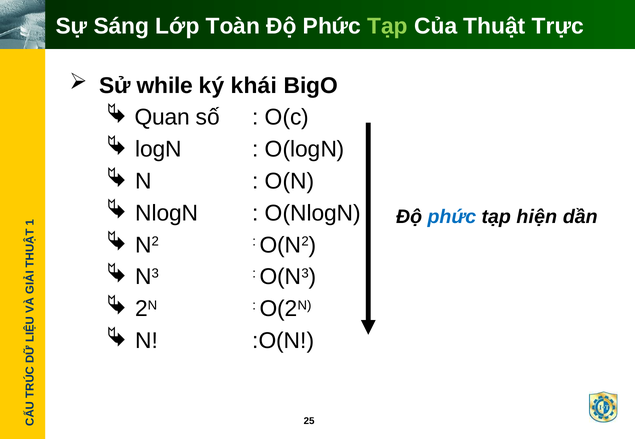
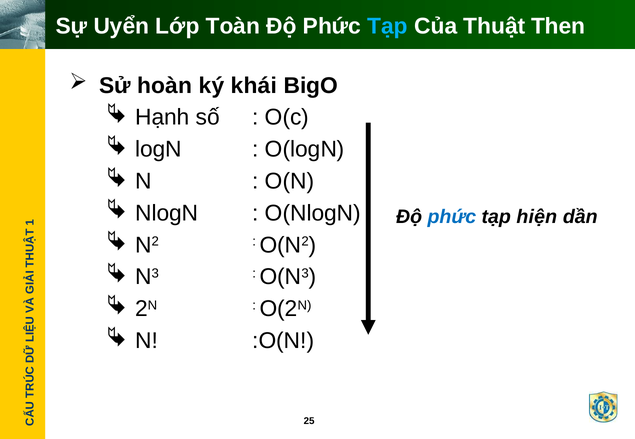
Sáng: Sáng -> Uyển
Tạp at (388, 26) colour: light green -> light blue
Trực: Trực -> Then
while: while -> hoàn
Quan: Quan -> Hạnh
